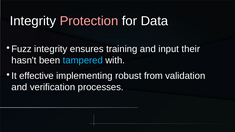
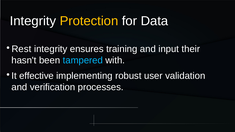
Protection colour: pink -> yellow
Fuzz: Fuzz -> Rest
from: from -> user
